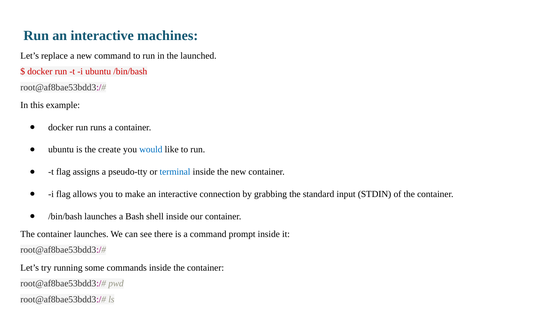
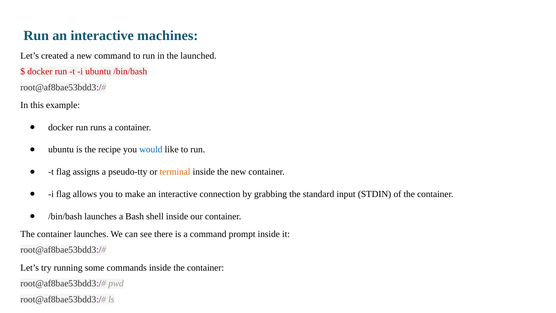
replace: replace -> created
create: create -> recipe
terminal colour: blue -> orange
